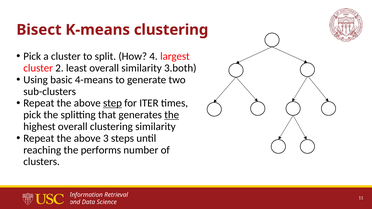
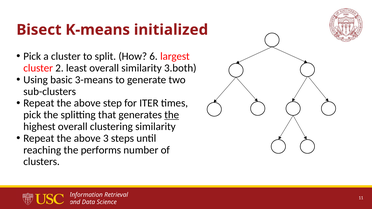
K-means clustering: clustering -> initialized
4: 4 -> 6
4-means: 4-means -> 3-means
step underline: present -> none
